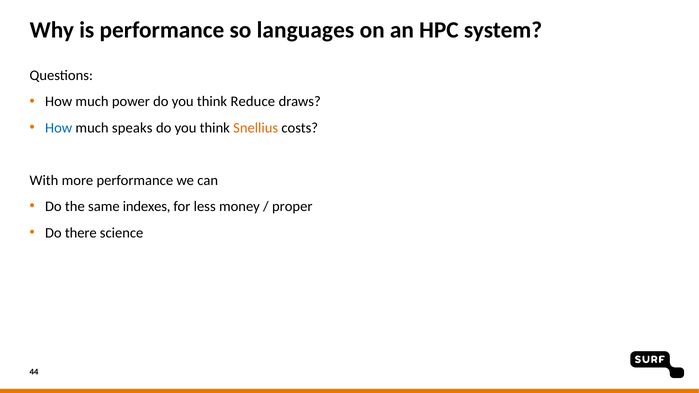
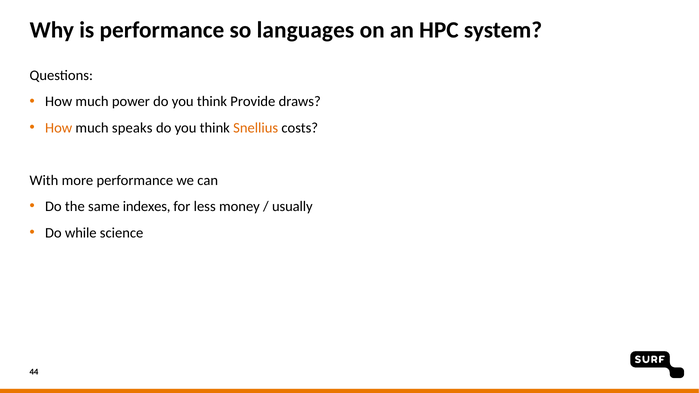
Reduce: Reduce -> Provide
How at (59, 128) colour: blue -> orange
proper: proper -> usually
there: there -> while
